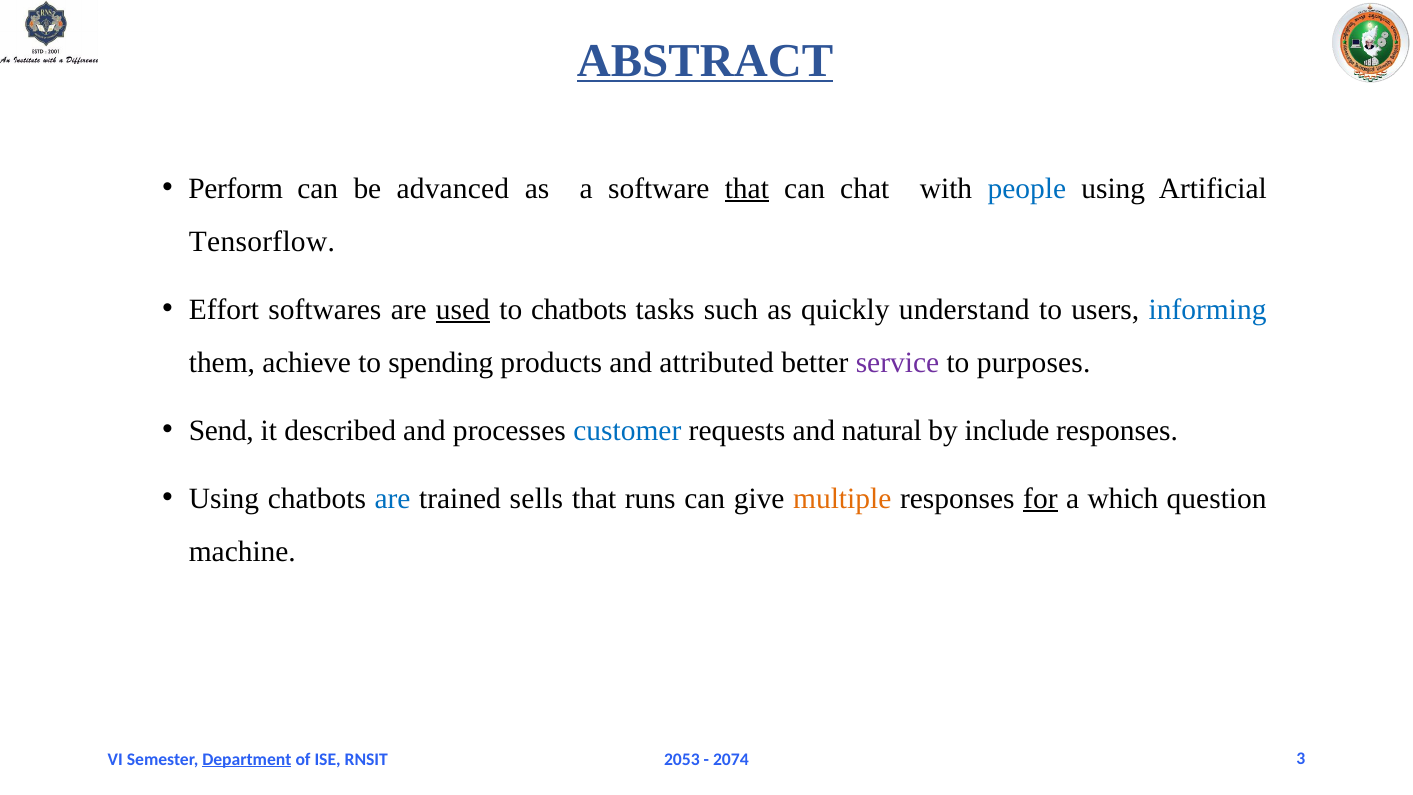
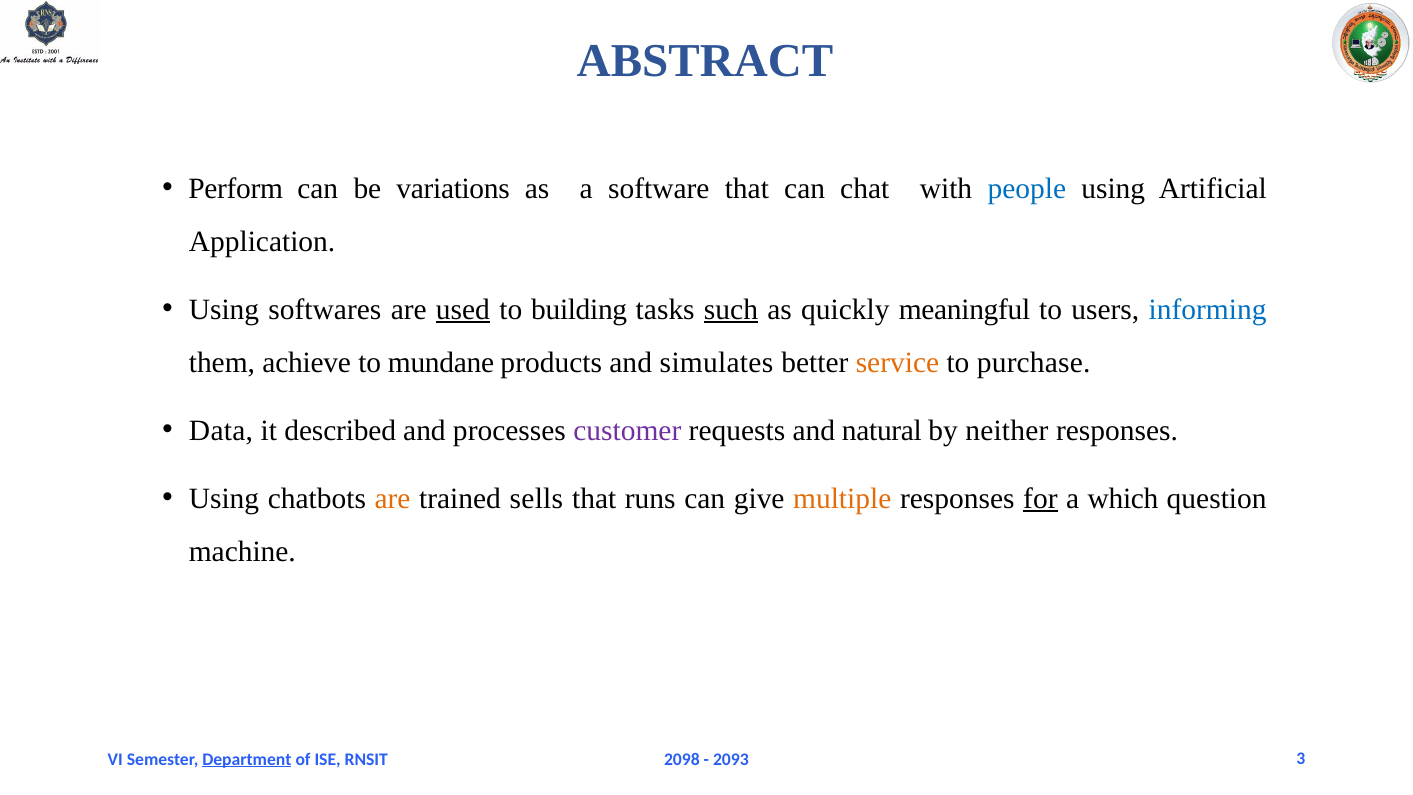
ABSTRACT underline: present -> none
advanced: advanced -> variations
that at (747, 189) underline: present -> none
Tensorflow: Tensorflow -> Application
Effort at (224, 309): Effort -> Using
to chatbots: chatbots -> building
such underline: none -> present
understand: understand -> meaningful
spending: spending -> mundane
attributed: attributed -> simulates
service colour: purple -> orange
purposes: purposes -> purchase
Send: Send -> Data
customer colour: blue -> purple
include: include -> neither
are at (392, 498) colour: blue -> orange
2053: 2053 -> 2098
2074: 2074 -> 2093
